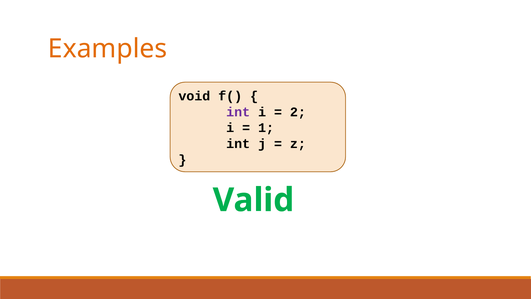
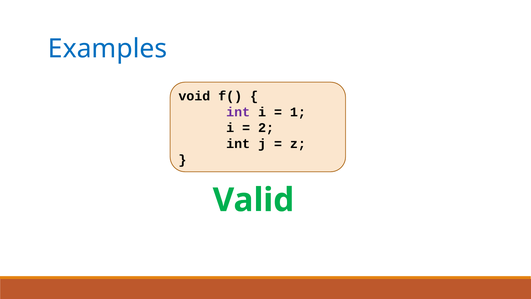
Examples colour: orange -> blue
2: 2 -> 1
1: 1 -> 2
